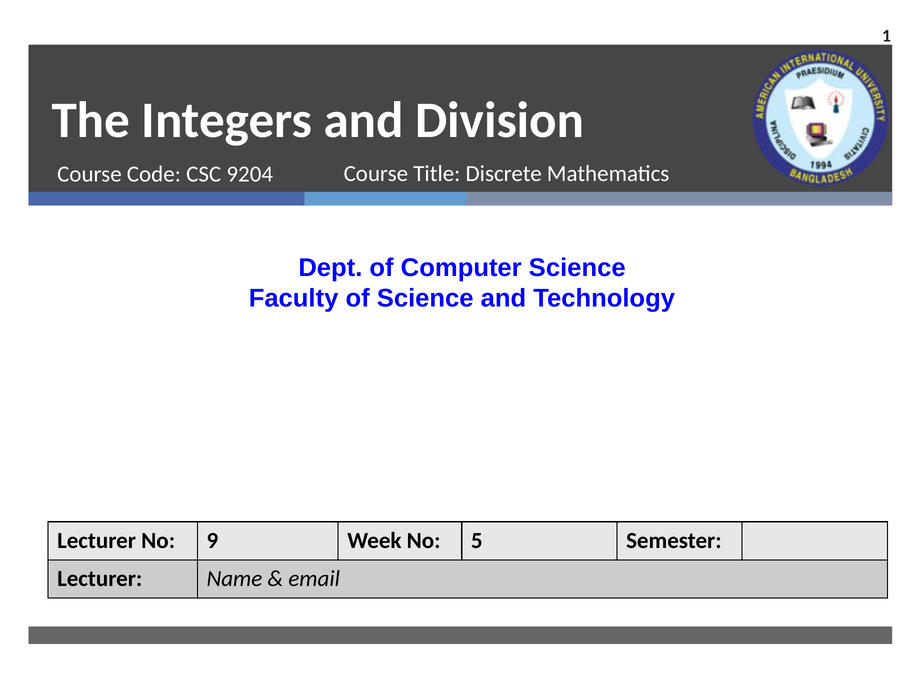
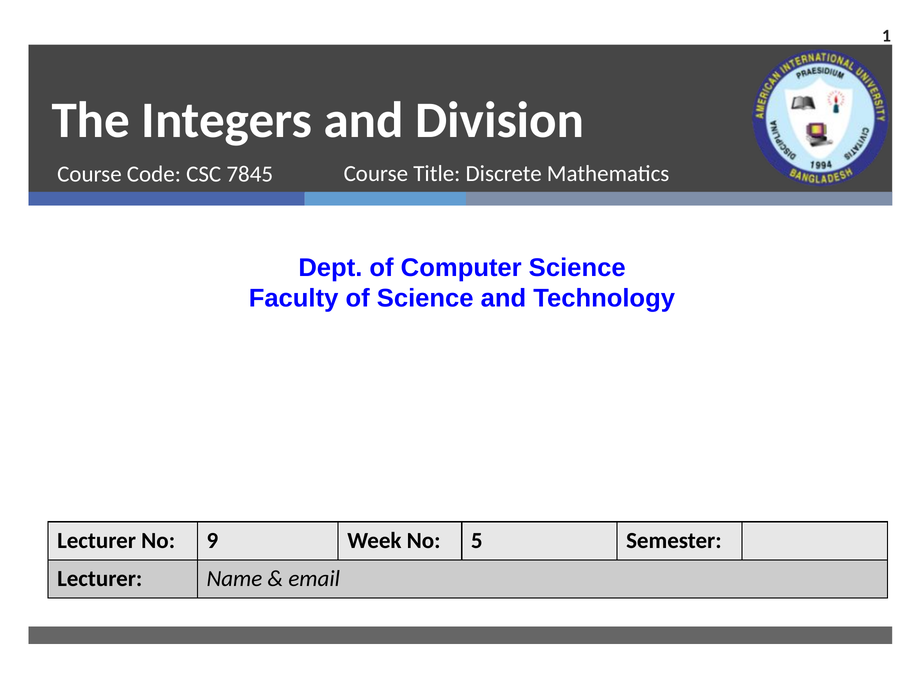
9204: 9204 -> 7845
